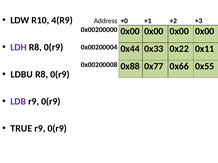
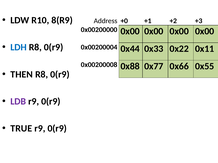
4(R9: 4(R9 -> 8(R9
LDH colour: purple -> blue
LDBU: LDBU -> THEN
